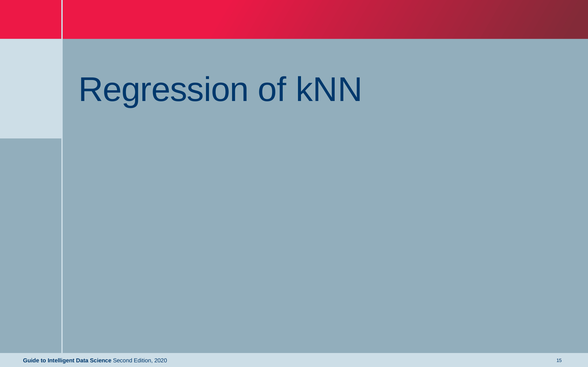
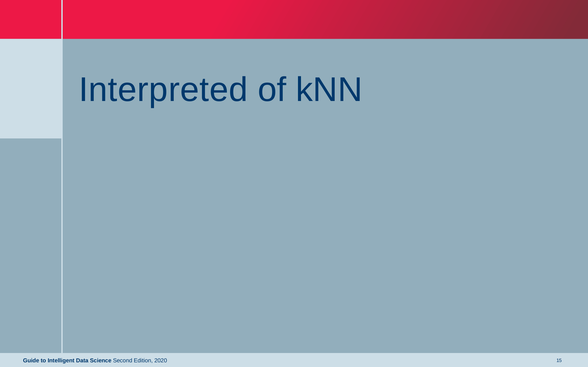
Regression: Regression -> Interpreted
